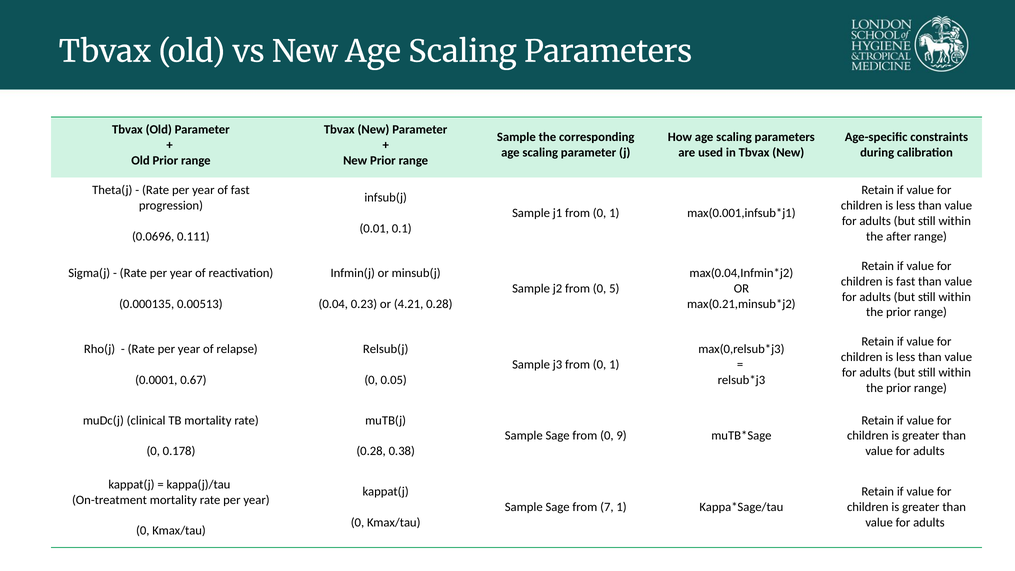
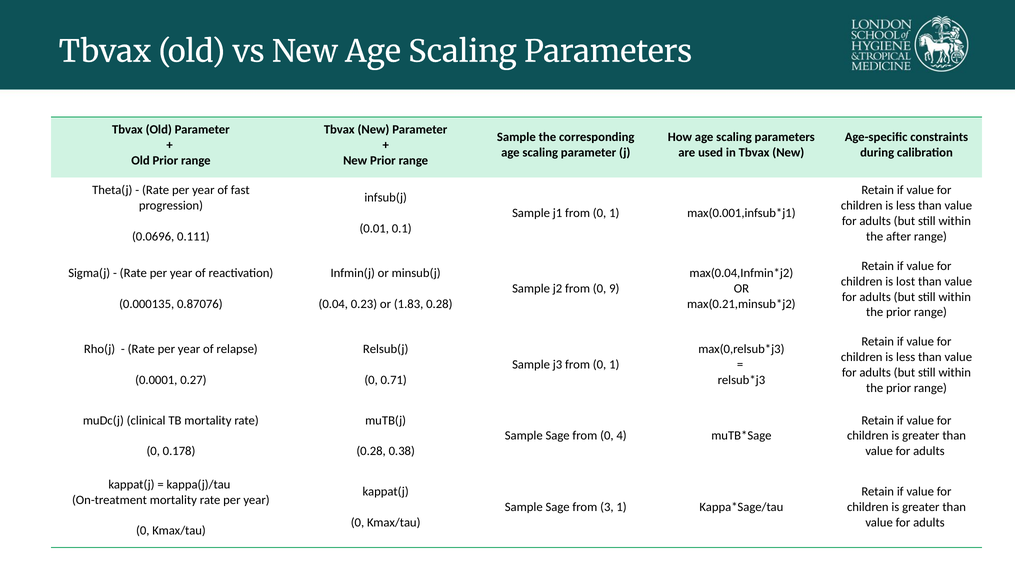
is fast: fast -> lost
5: 5 -> 9
0.00513: 0.00513 -> 0.87076
4.21: 4.21 -> 1.83
0.67: 0.67 -> 0.27
0.05: 0.05 -> 0.71
9: 9 -> 4
7: 7 -> 3
